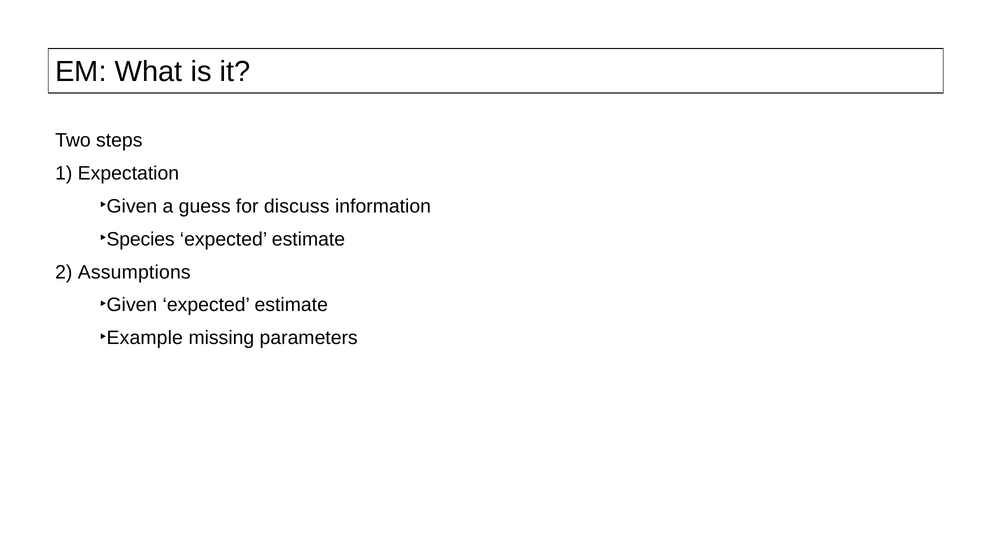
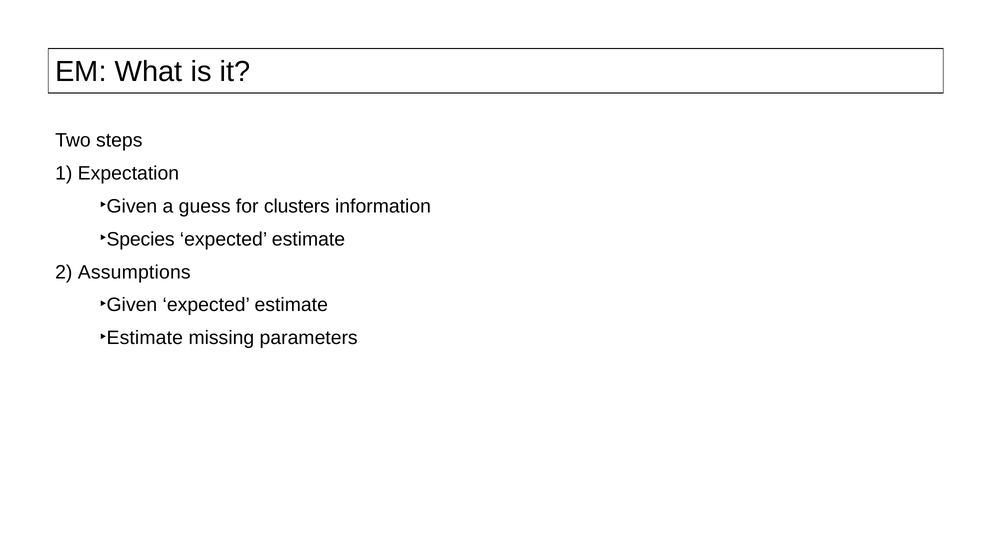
discuss: discuss -> clusters
Example at (145, 338): Example -> Estimate
